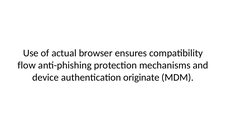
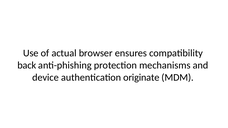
flow: flow -> back
